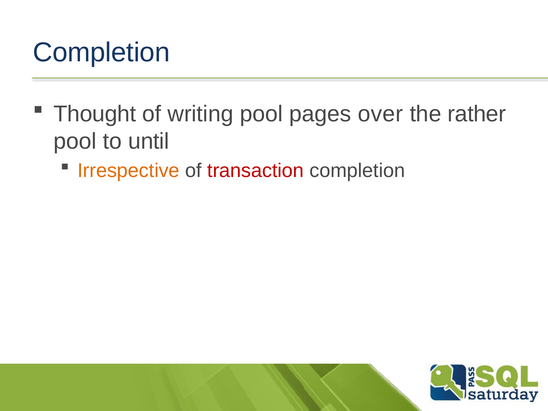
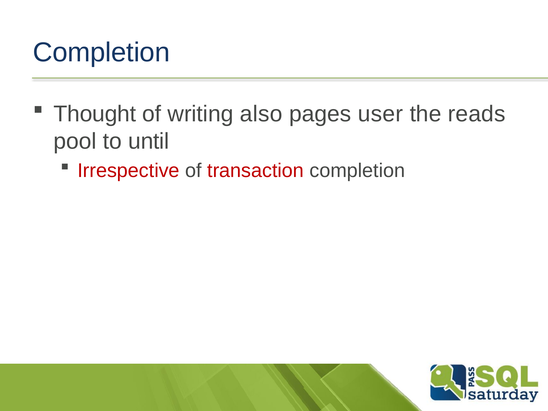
writing pool: pool -> also
over: over -> user
rather: rather -> reads
Irrespective colour: orange -> red
